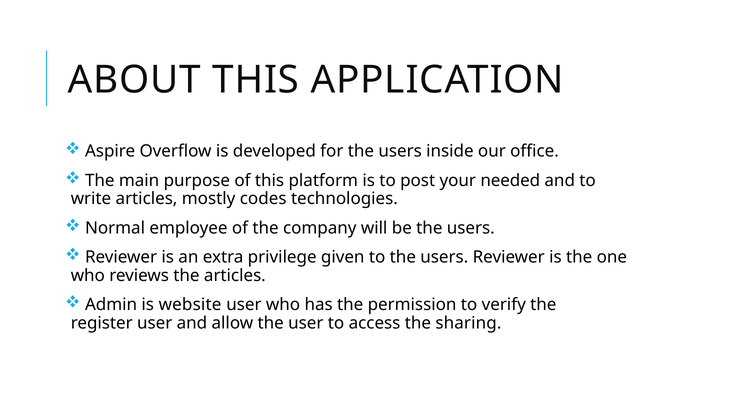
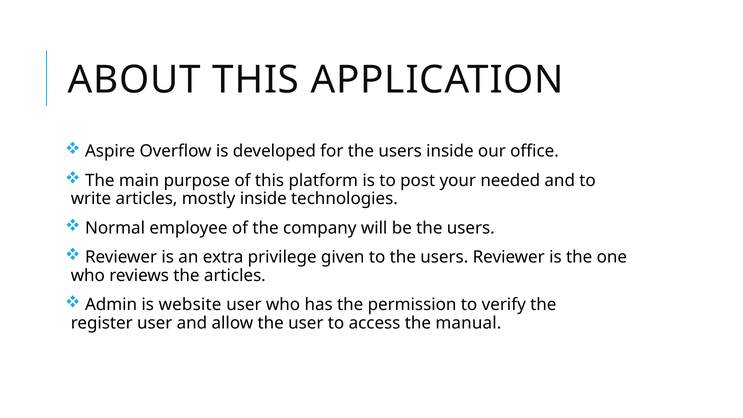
mostly codes: codes -> inside
sharing: sharing -> manual
